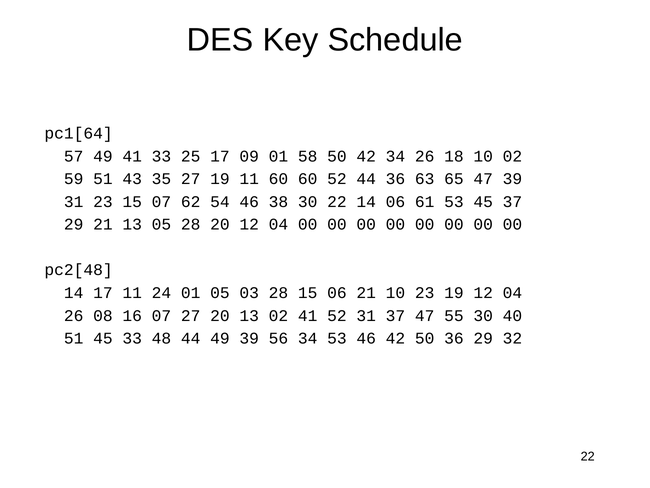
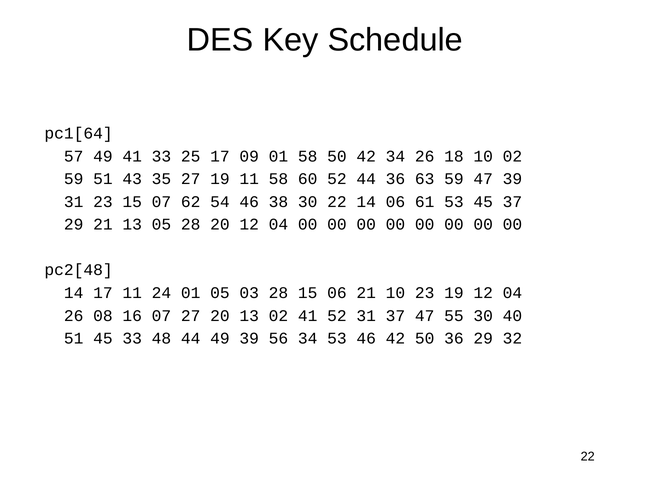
11 60: 60 -> 58
63 65: 65 -> 59
